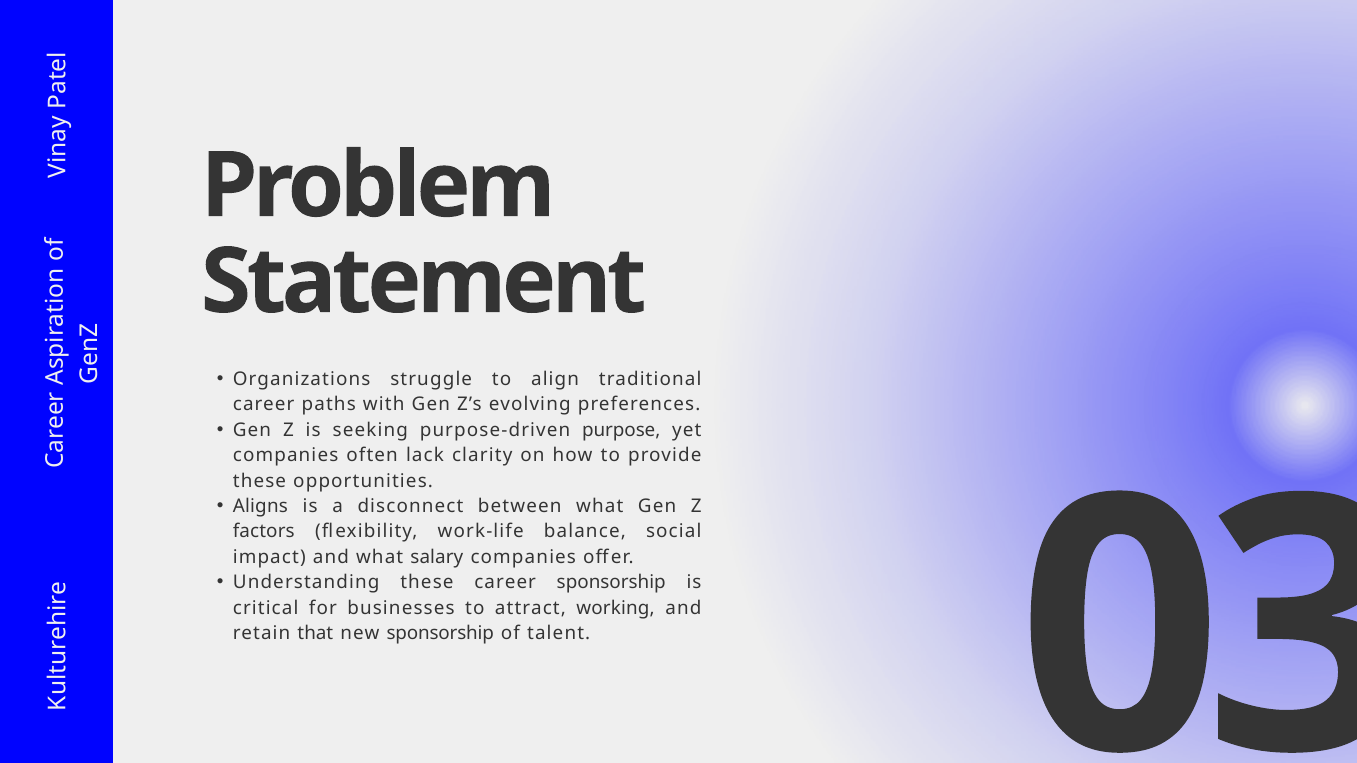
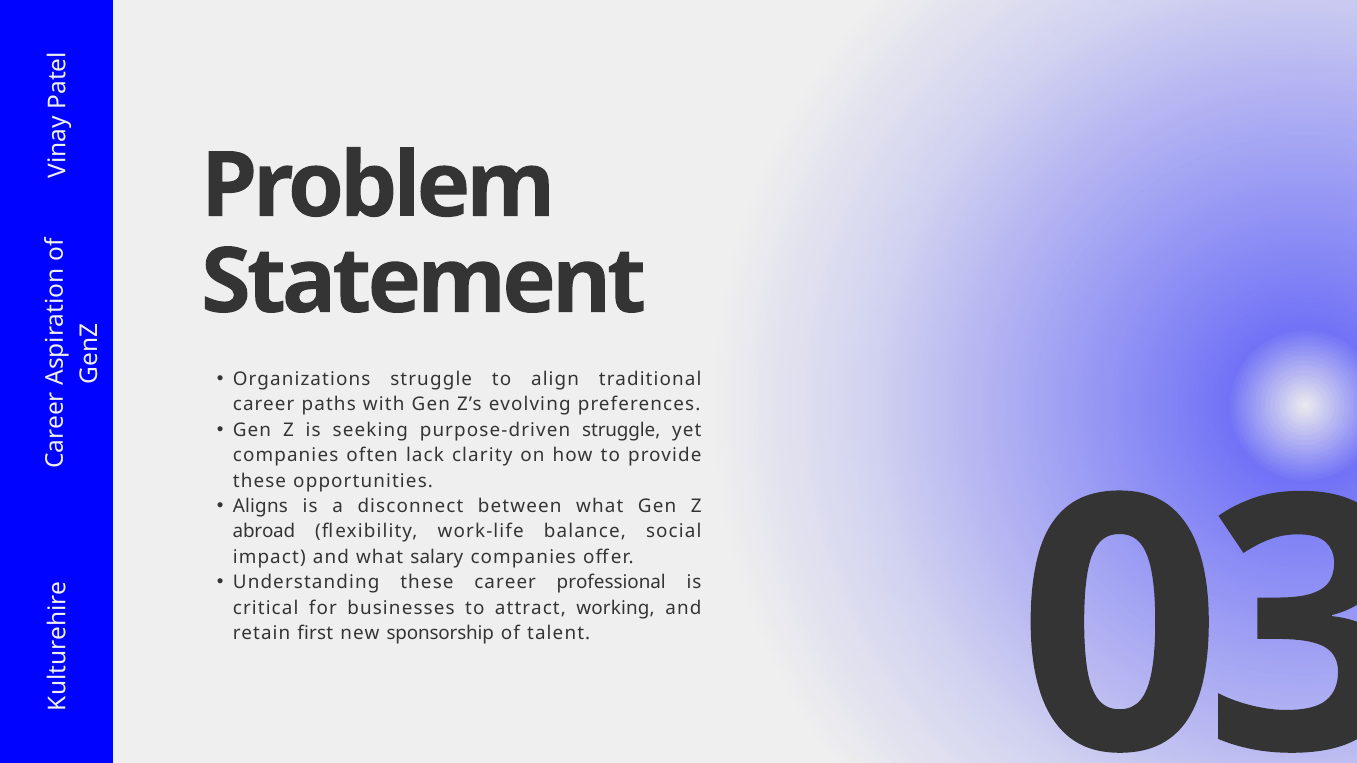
purpose-driven purpose: purpose -> struggle
factors: factors -> abroad
career sponsorship: sponsorship -> professional
that: that -> first
